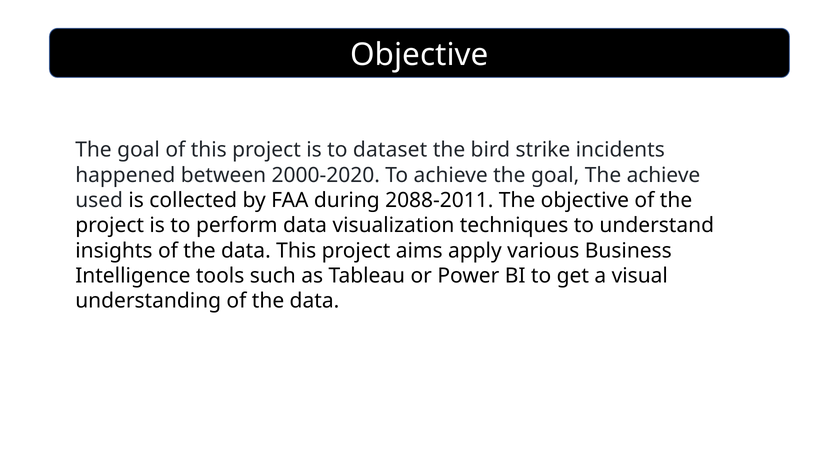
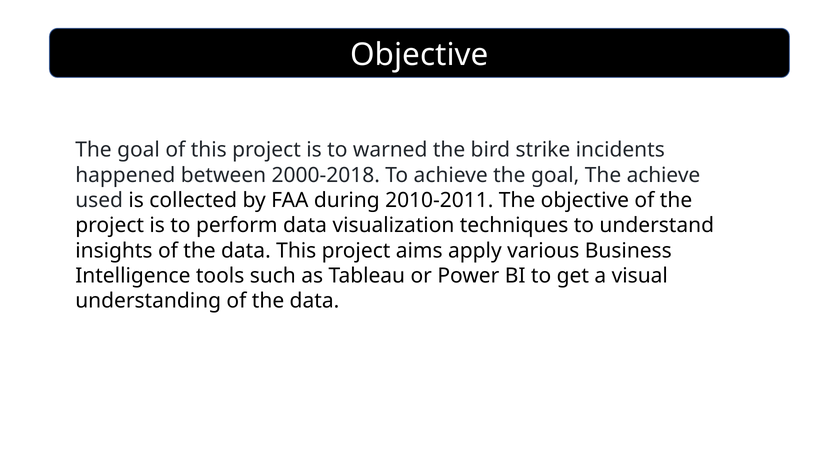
dataset: dataset -> warned
2000-2020: 2000-2020 -> 2000-2018
2088-2011: 2088-2011 -> 2010-2011
